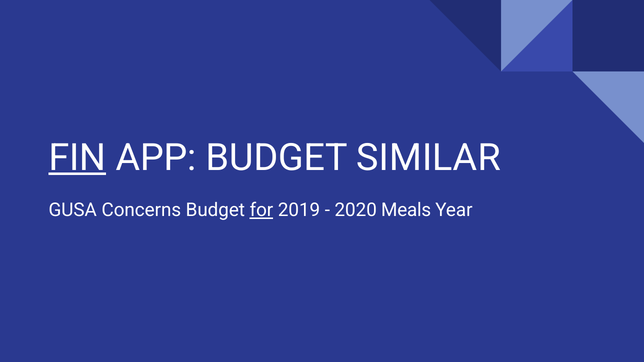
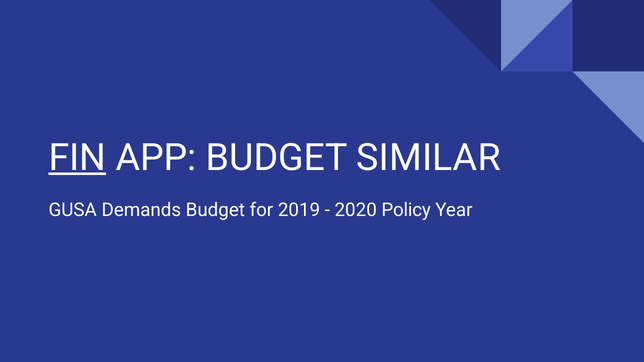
Concerns: Concerns -> Demands
for underline: present -> none
Meals: Meals -> Policy
